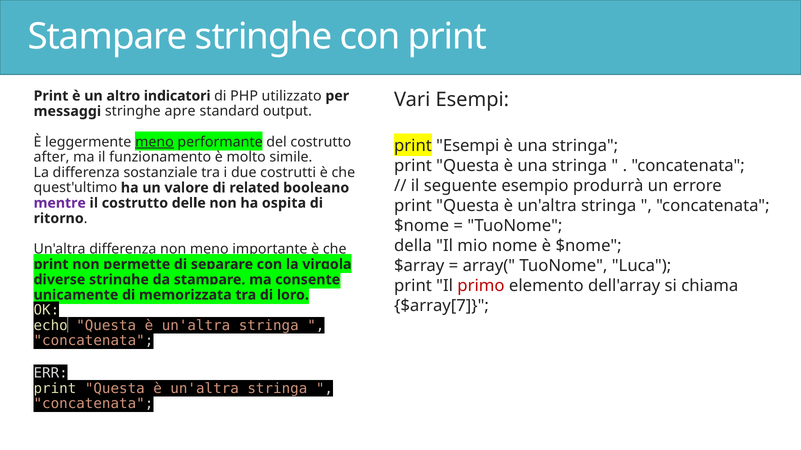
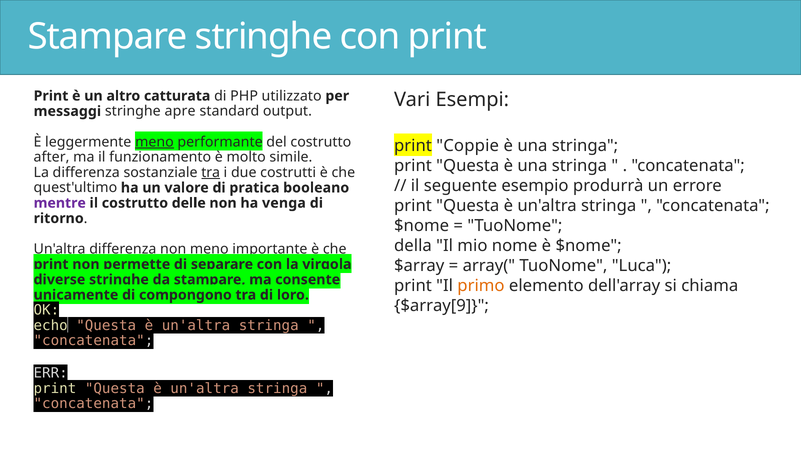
indicatori: indicatori -> catturata
print Esempi: Esempi -> Coppie
tra at (211, 173) underline: none -> present
related: related -> pratica
ospita: ospita -> venga
primo colour: red -> orange
memorizzata: memorizzata -> compongono
$array[7: $array[7 -> $array[9
